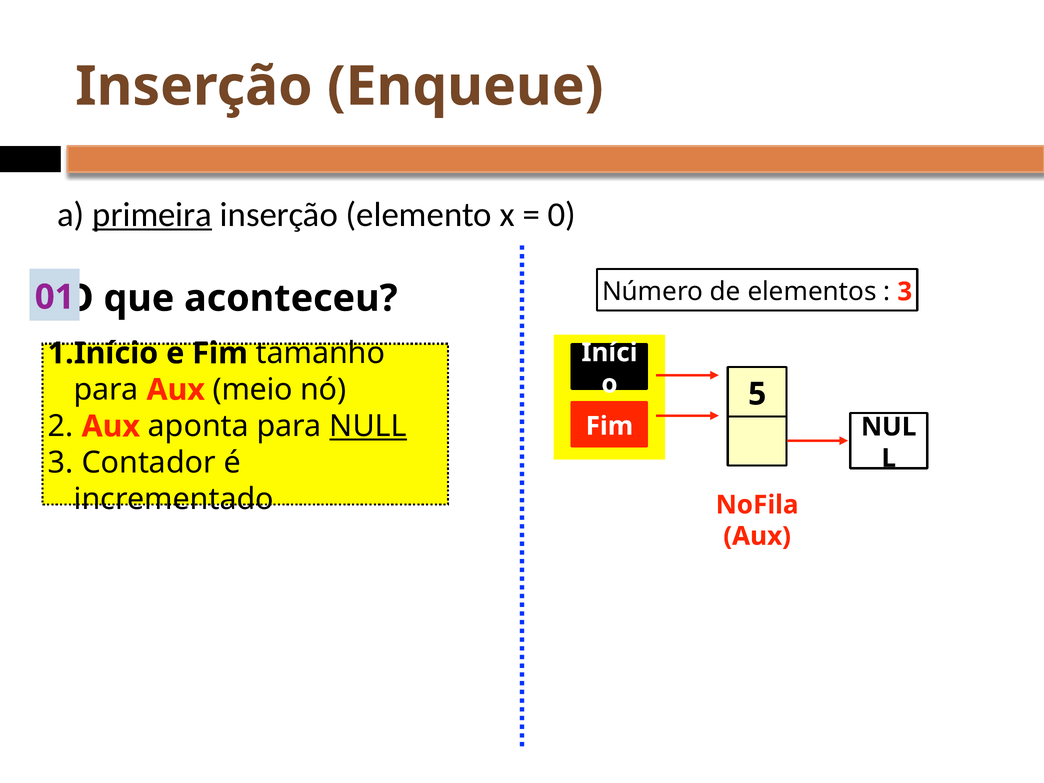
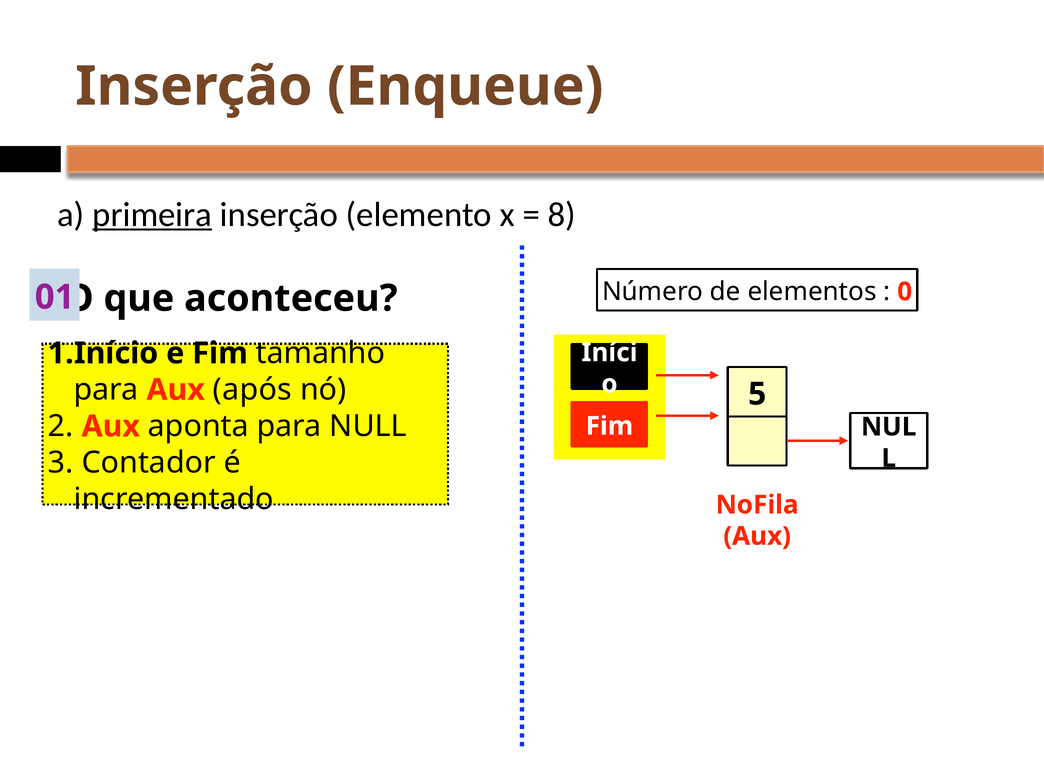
0: 0 -> 8
3 at (905, 292): 3 -> 0
meio: meio -> após
NULL underline: present -> none
